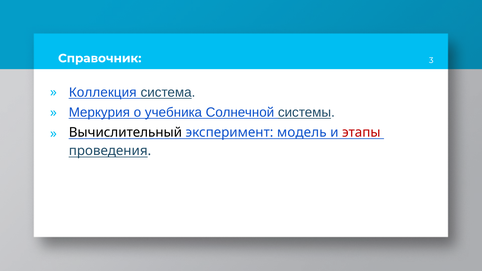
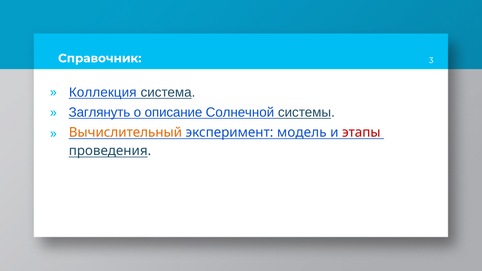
Меркурия: Меркурия -> Заглянуть
учебника: учебника -> описание
Вычислительный colour: black -> orange
